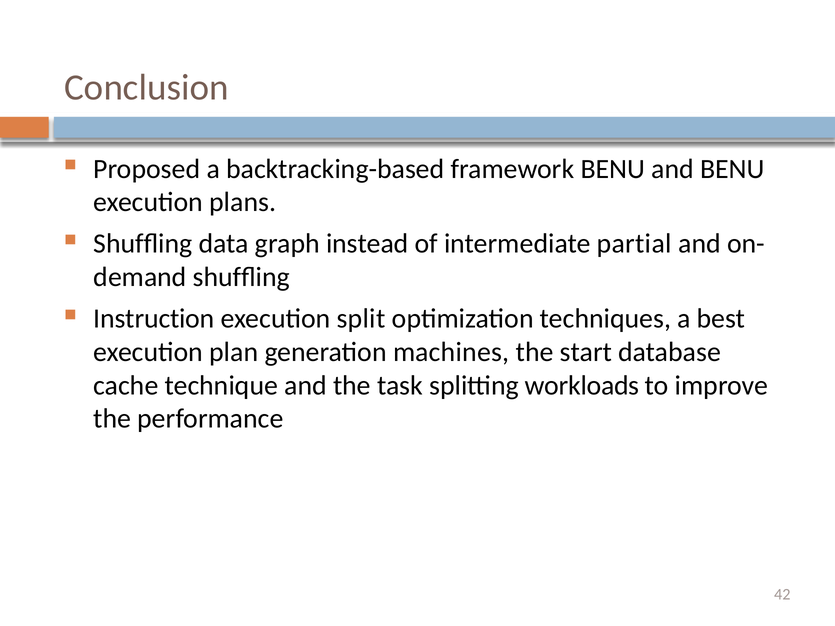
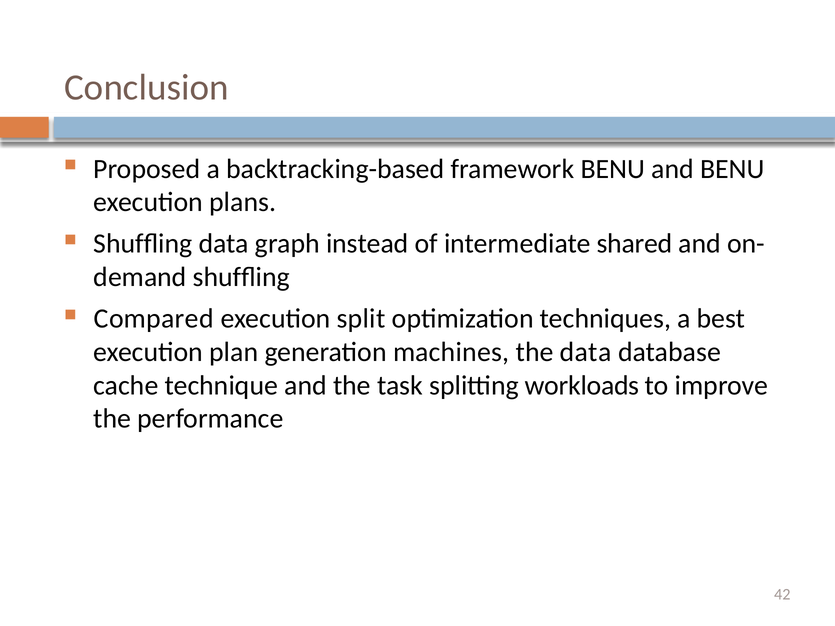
partial: partial -> shared
Instruction: Instruction -> Compared
the start: start -> data
